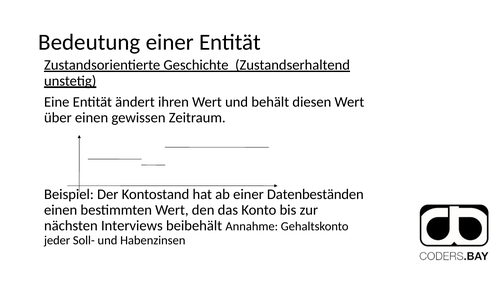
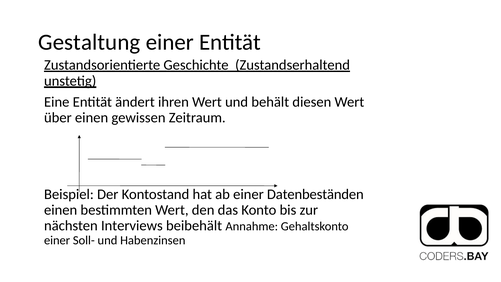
Bedeutung: Bedeutung -> Gestaltung
jeder at (57, 240): jeder -> einer
